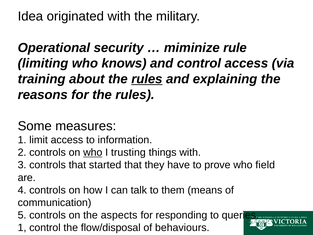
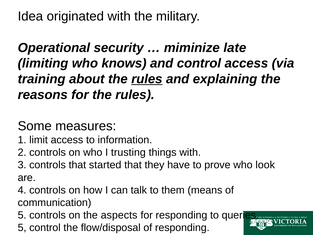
rule: rule -> late
who at (93, 152) underline: present -> none
field: field -> look
1 at (22, 227): 1 -> 5
of behaviours: behaviours -> responding
